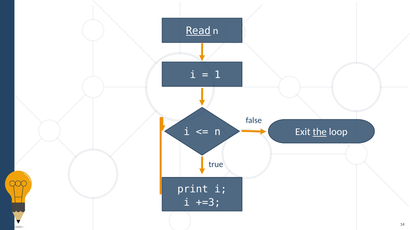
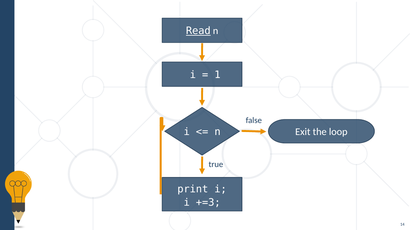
the underline: present -> none
